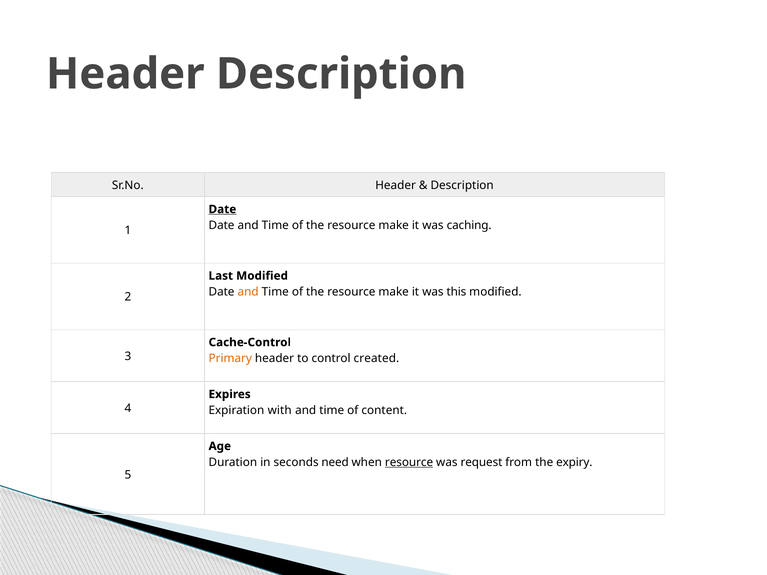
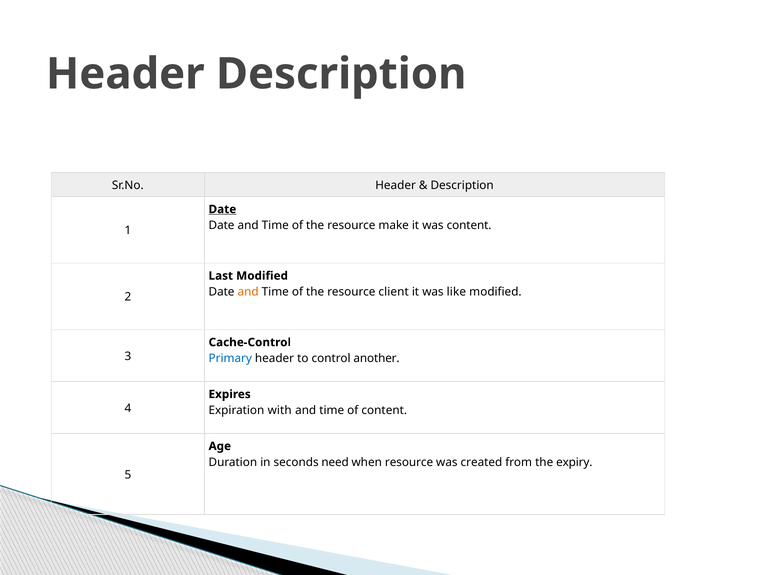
was caching: caching -> content
make at (394, 292): make -> client
this: this -> like
Primary colour: orange -> blue
created: created -> another
resource at (409, 462) underline: present -> none
request: request -> created
